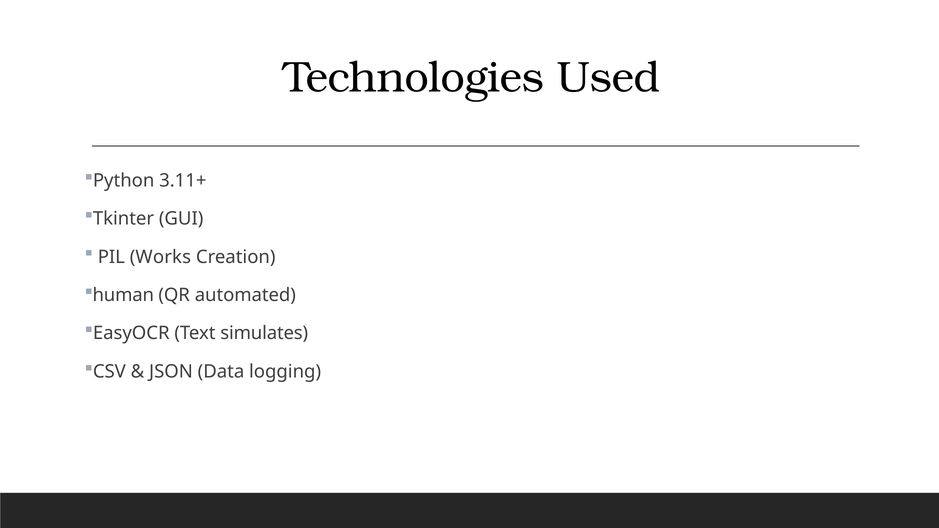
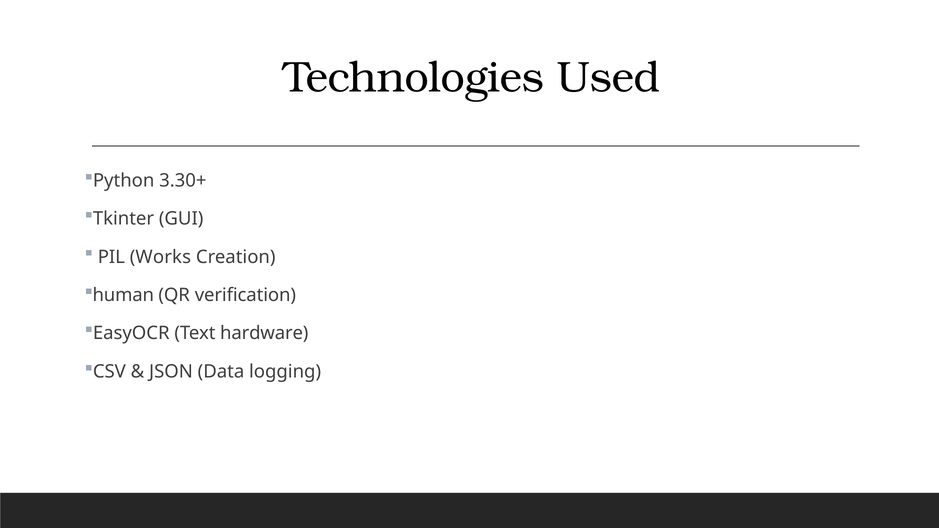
3.11+: 3.11+ -> 3.30+
automated: automated -> verification
simulates: simulates -> hardware
